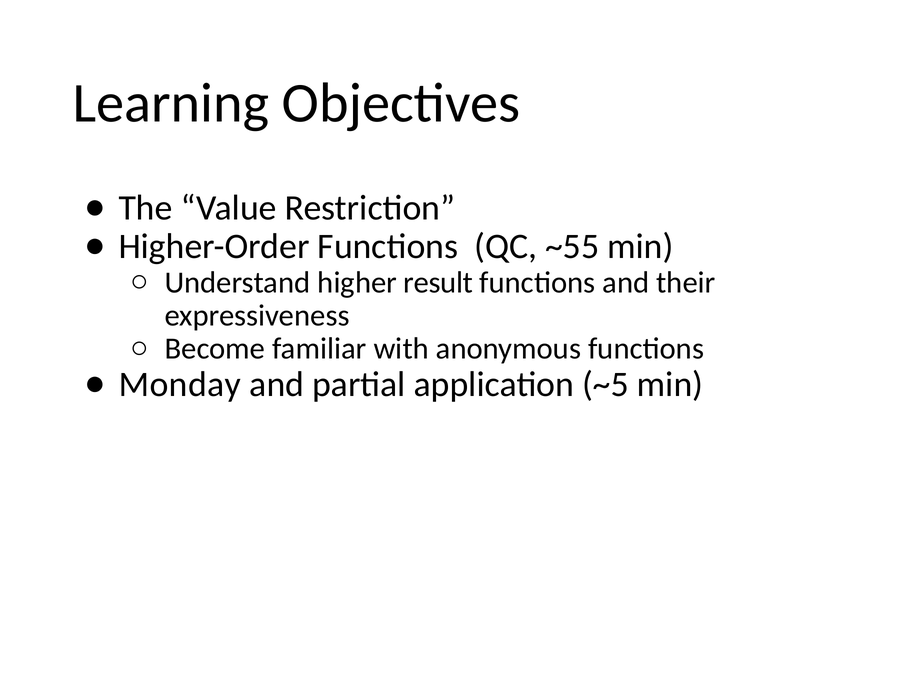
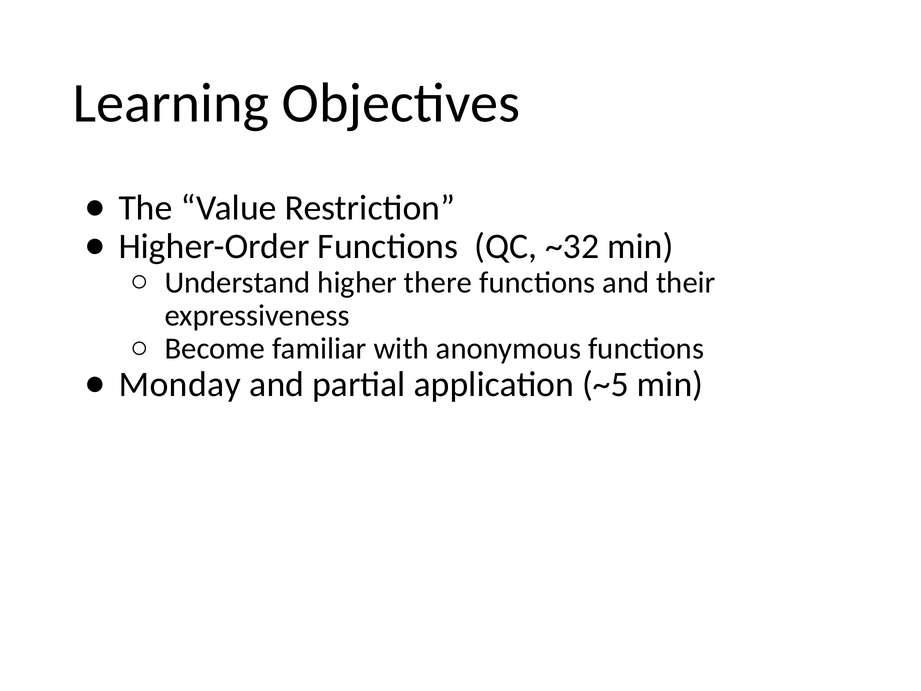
~55: ~55 -> ~32
result: result -> there
